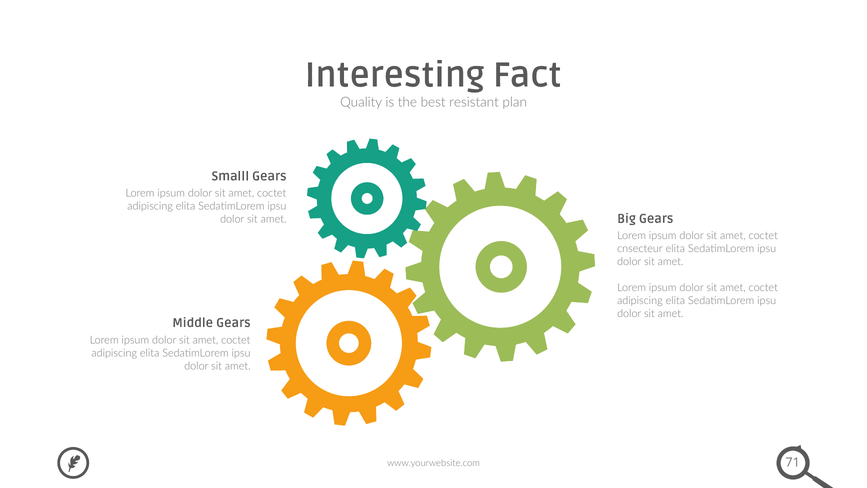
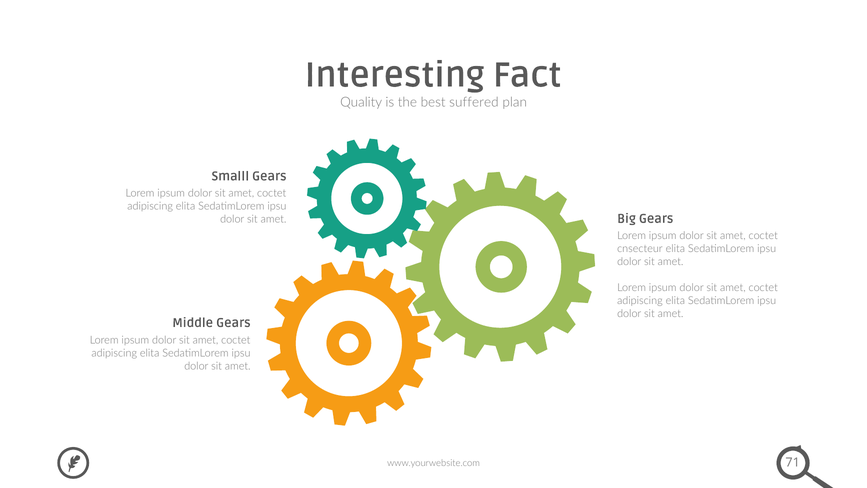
resistant: resistant -> suffered
